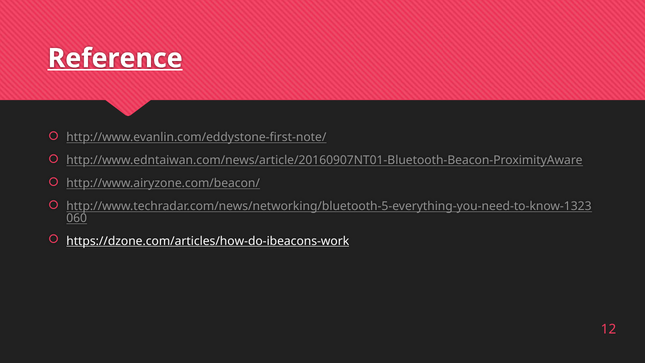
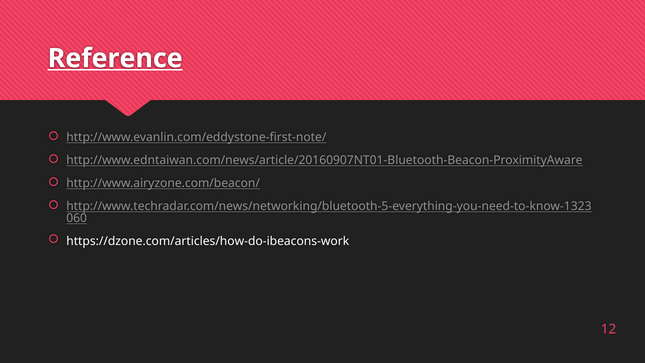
https://dzone.com/articles/how-do-ibeacons-work underline: present -> none
